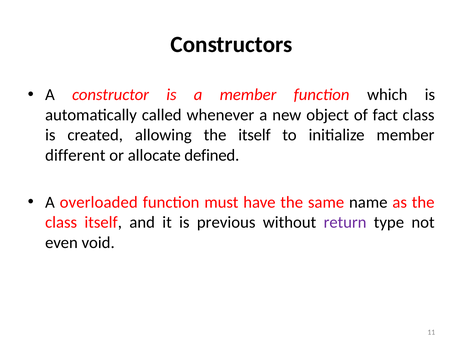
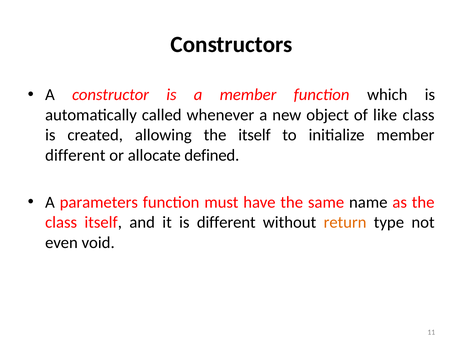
fact: fact -> like
overloaded: overloaded -> parameters
is previous: previous -> different
return colour: purple -> orange
